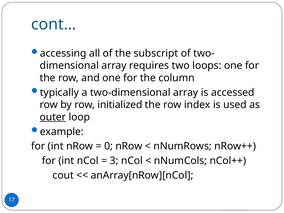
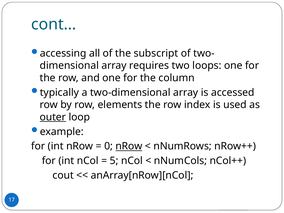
initialized: initialized -> elements
nRow at (129, 146) underline: none -> present
3: 3 -> 5
